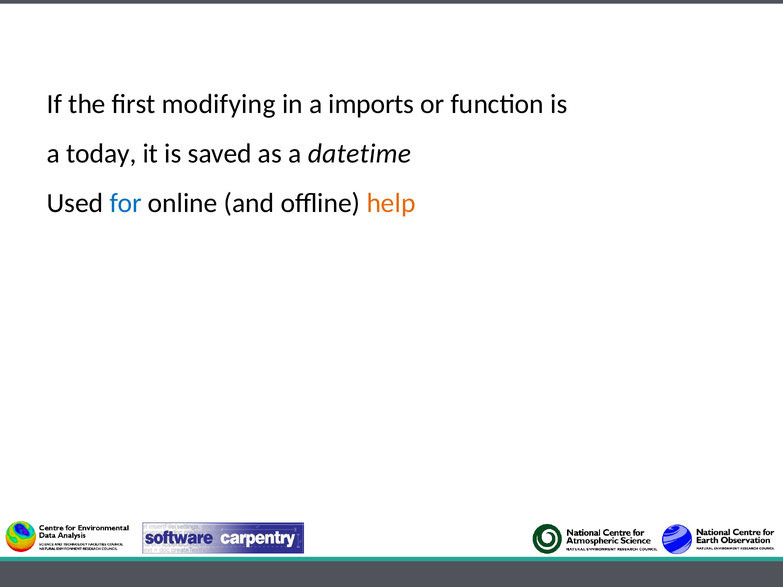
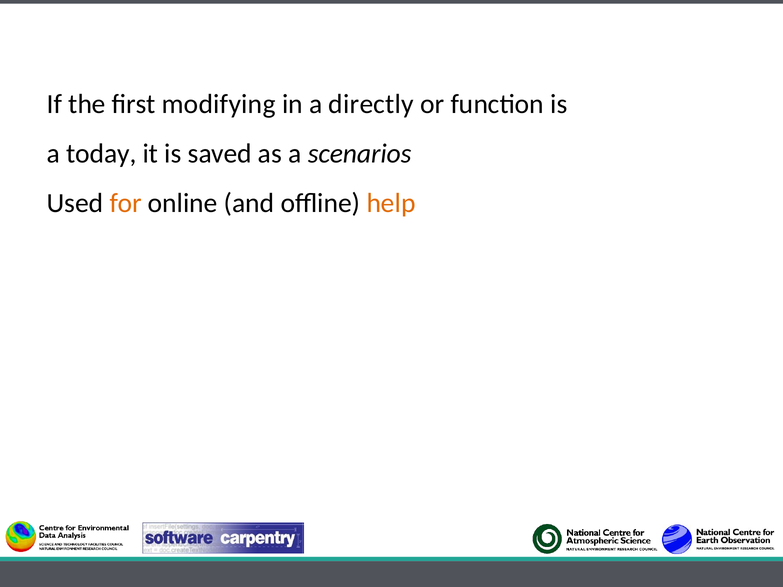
imports: imports -> directly
datetime: datetime -> scenarios
for colour: blue -> orange
